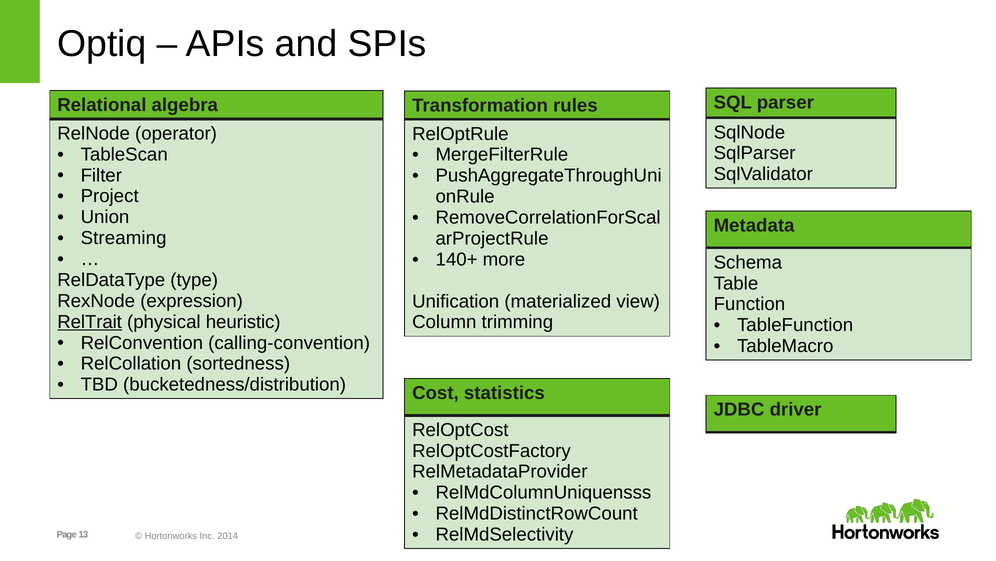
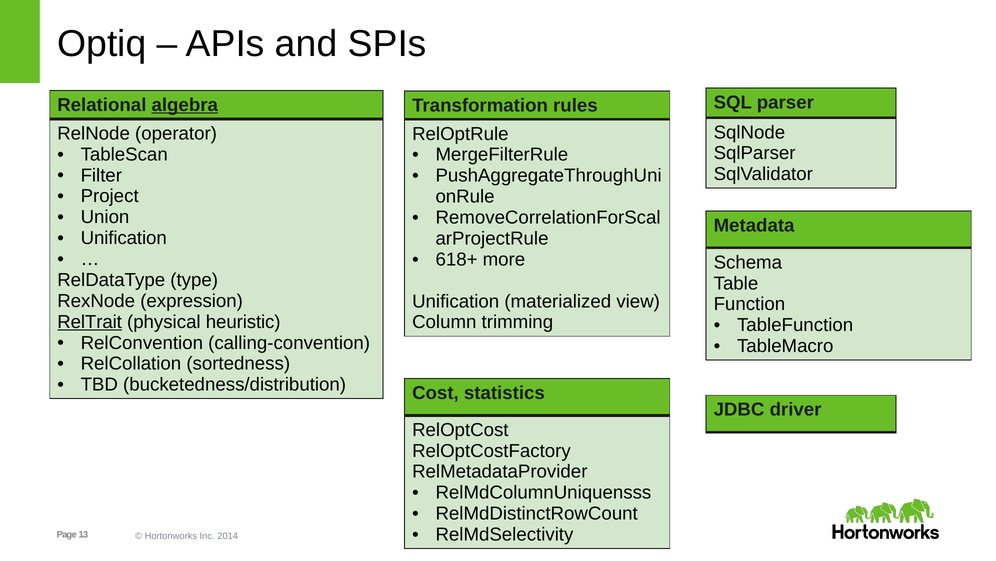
algebra underline: none -> present
Streaming at (124, 238): Streaming -> Unification
140+: 140+ -> 618+
